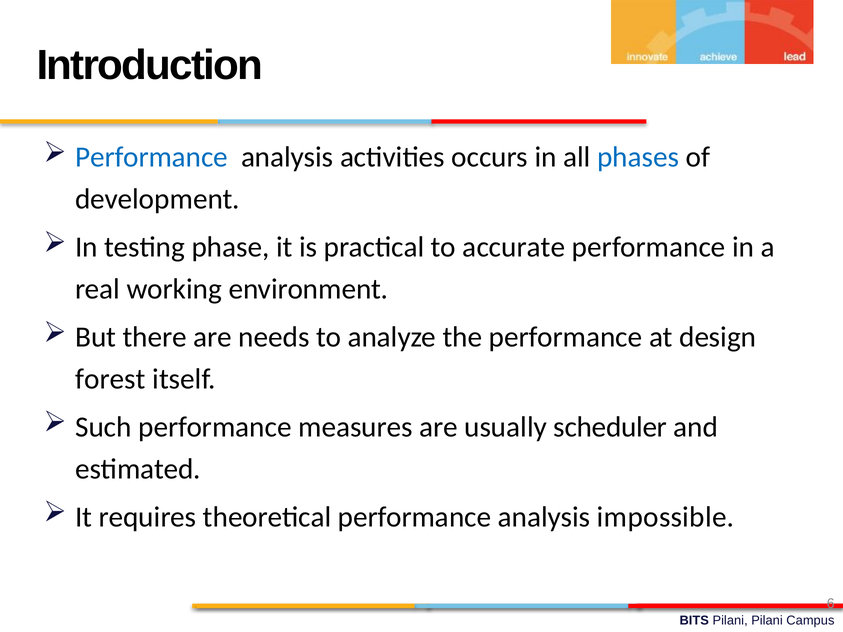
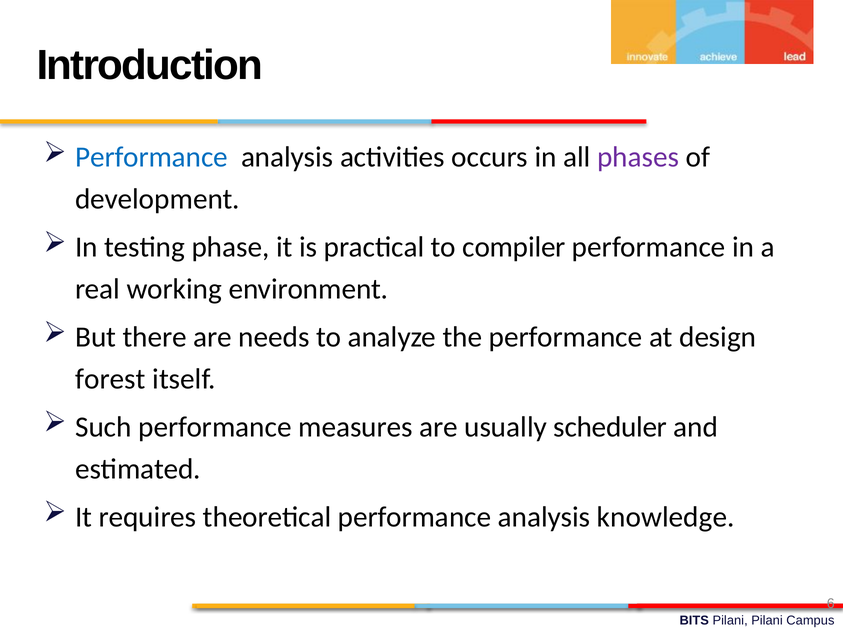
phases colour: blue -> purple
accurate: accurate -> compiler
impossible: impossible -> knowledge
